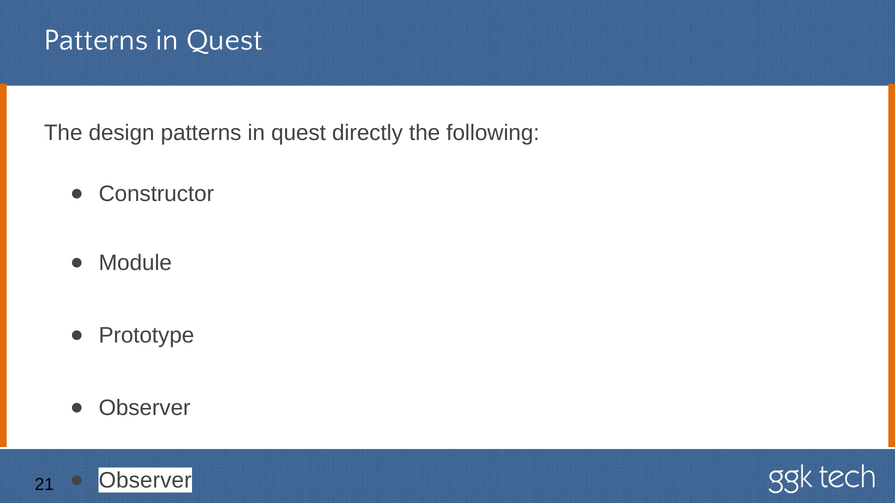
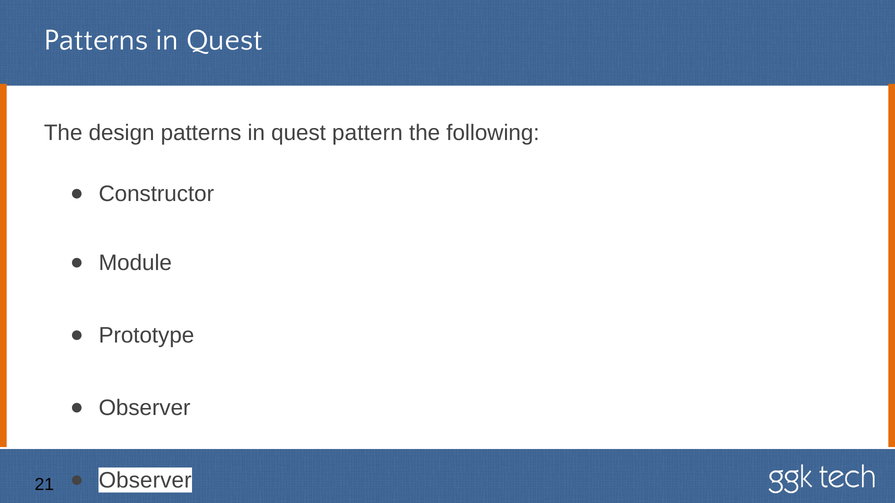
directly: directly -> pattern
